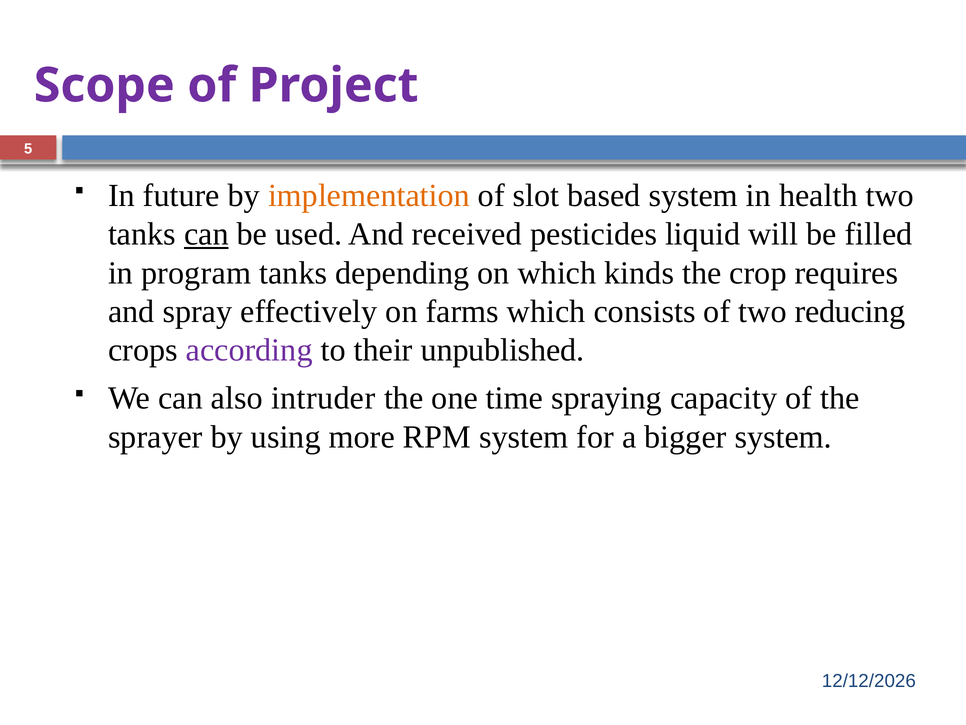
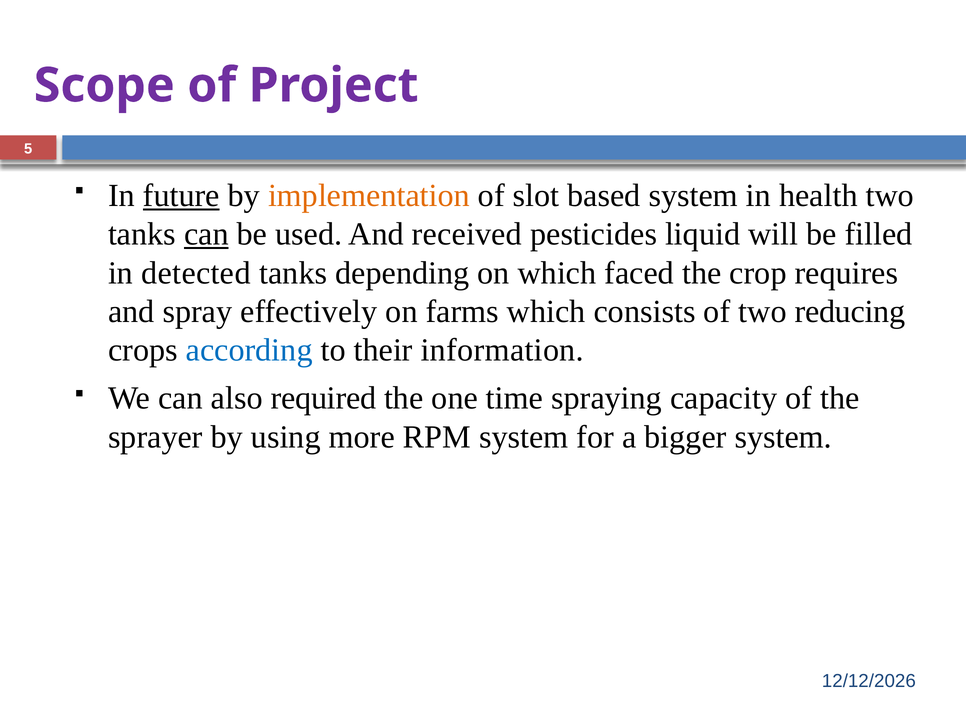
future underline: none -> present
program: program -> detected
kinds: kinds -> faced
according colour: purple -> blue
unpublished: unpublished -> information
intruder: intruder -> required
